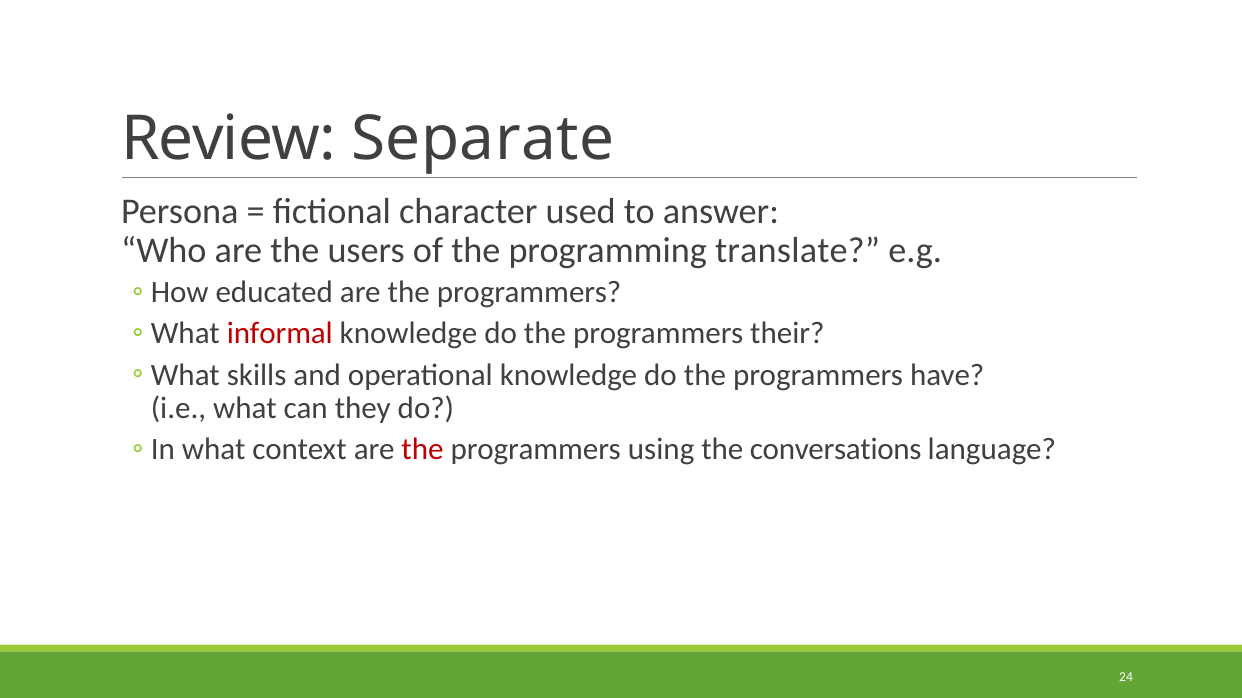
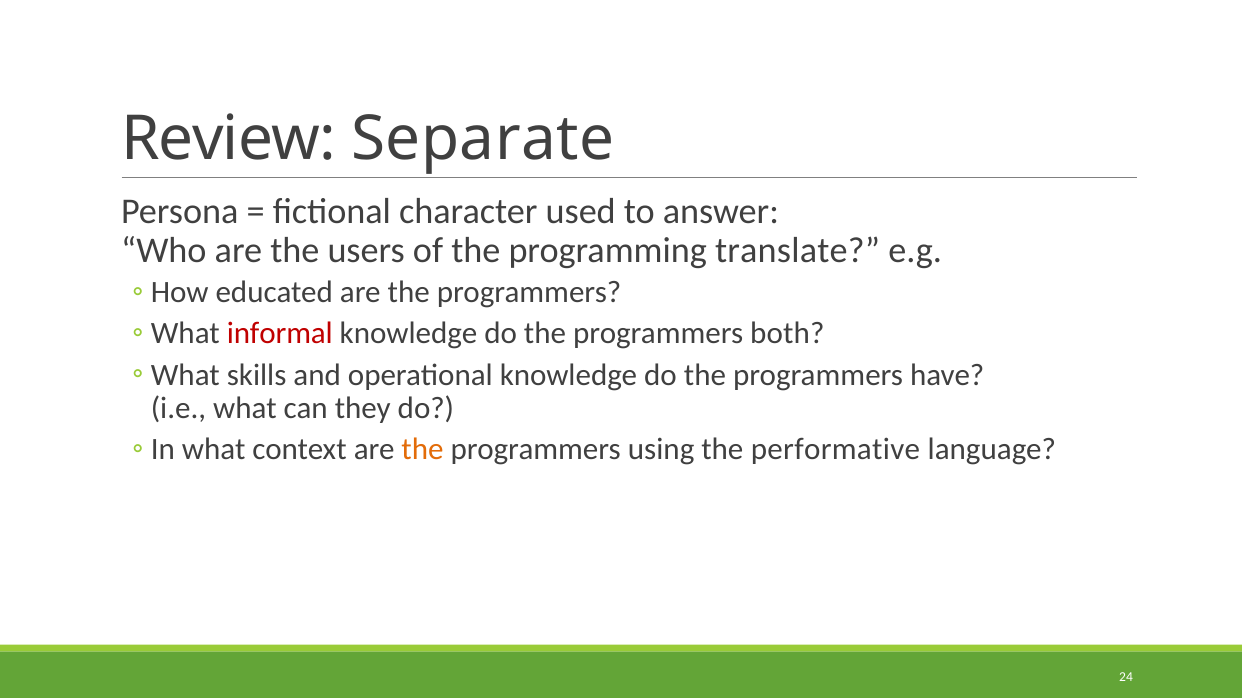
their: their -> both
the at (423, 450) colour: red -> orange
conversations: conversations -> performative
